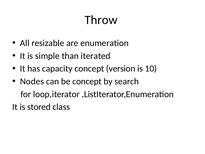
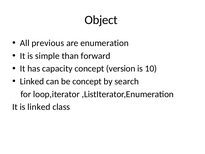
Throw: Throw -> Object
resizable: resizable -> previous
iterated: iterated -> forward
Nodes at (32, 81): Nodes -> Linked
is stored: stored -> linked
